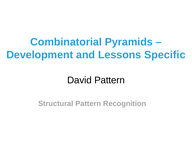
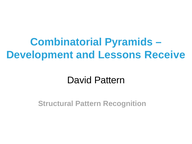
Specific: Specific -> Receive
